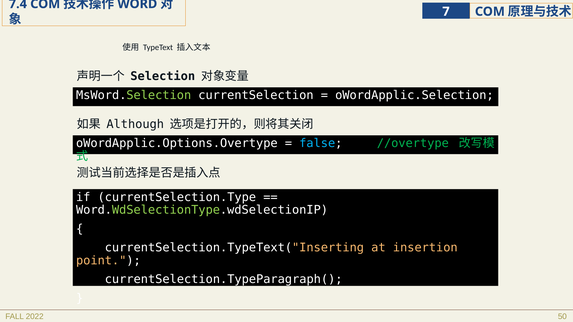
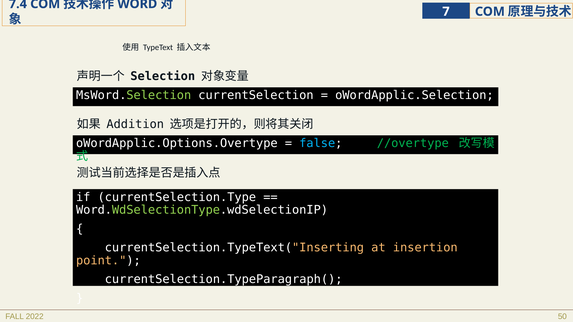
Although: Although -> Addition
